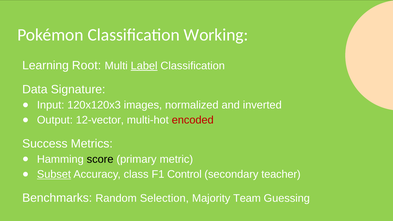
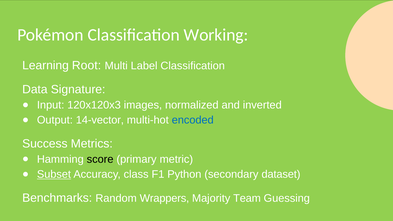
Label underline: present -> none
12-vector: 12-vector -> 14-vector
encoded colour: red -> blue
Control: Control -> Python
teacher: teacher -> dataset
Selection: Selection -> Wrappers
